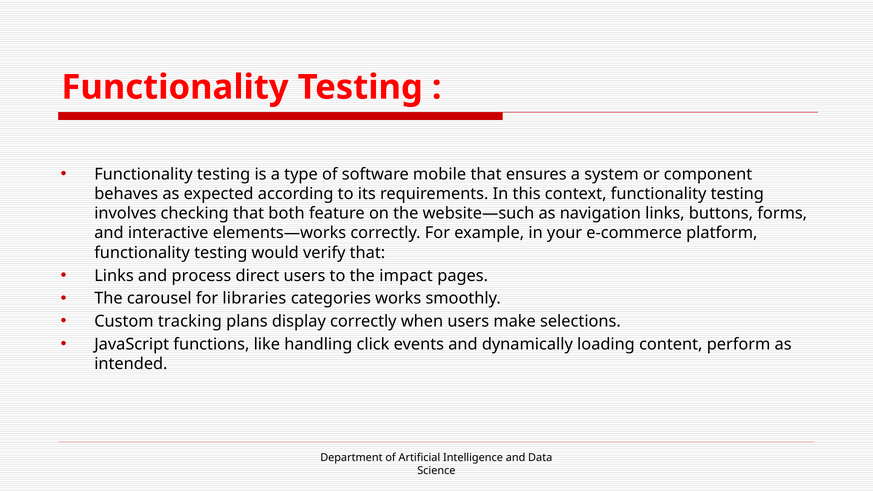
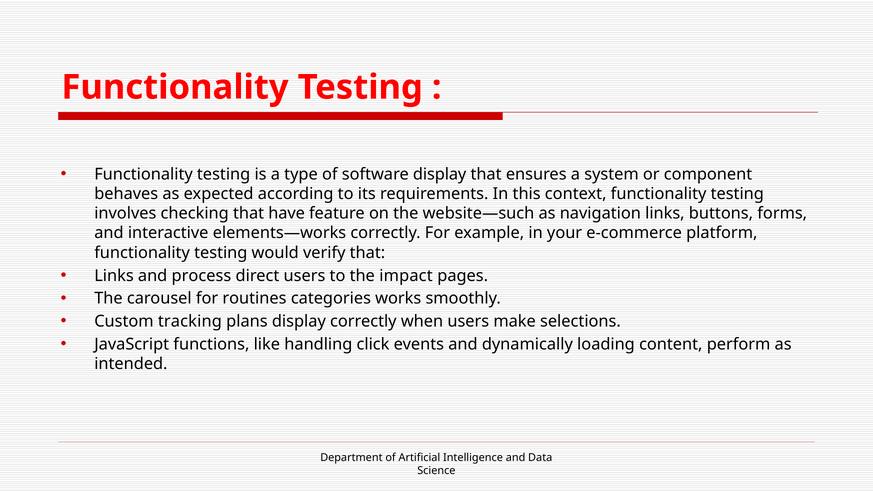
software mobile: mobile -> display
both: both -> have
libraries: libraries -> routines
